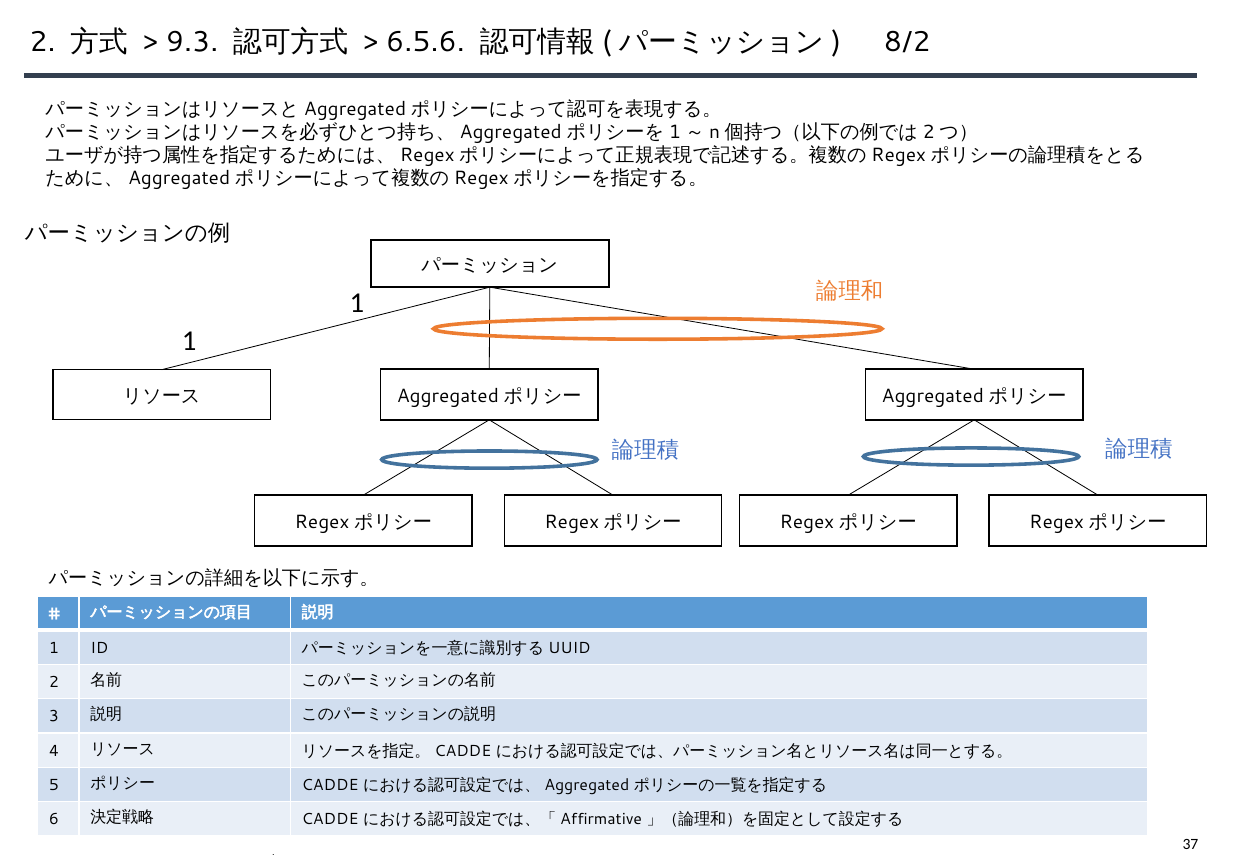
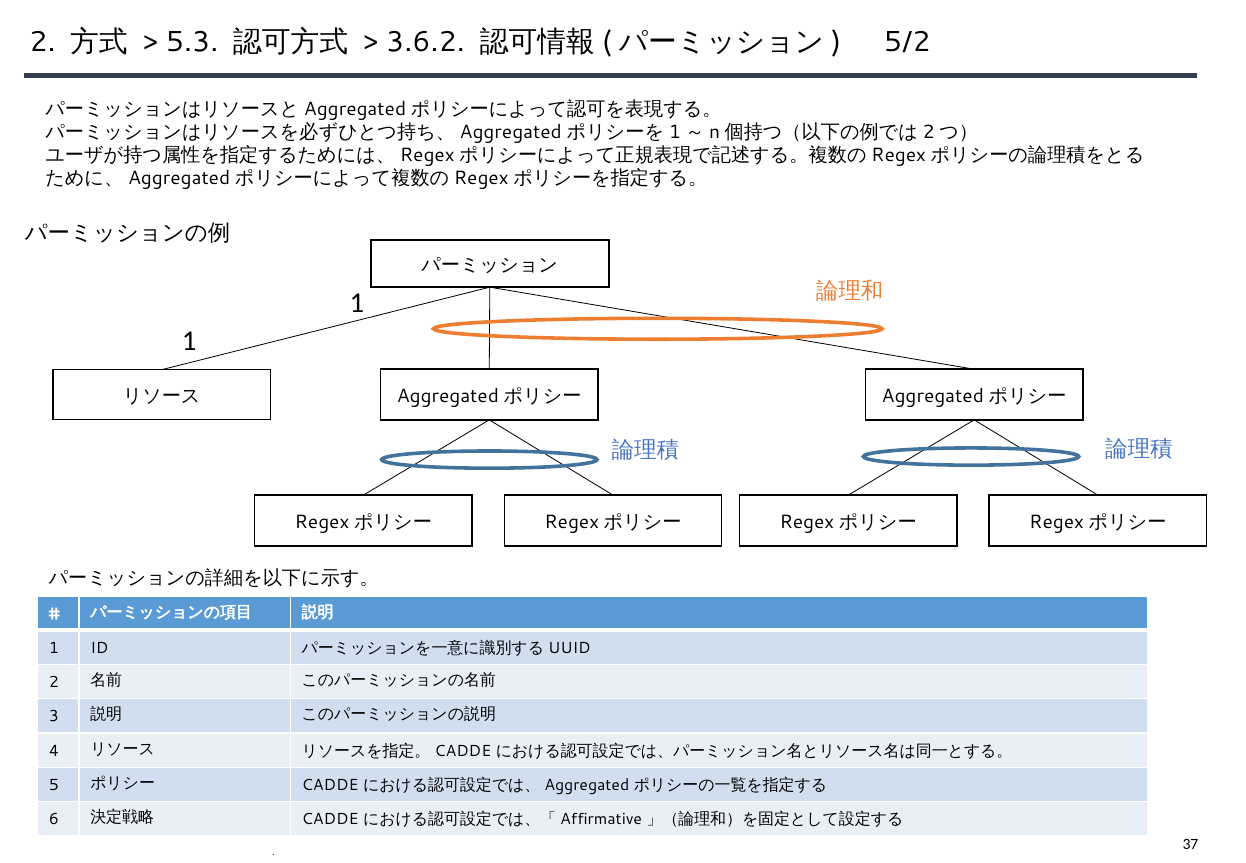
9.3: 9.3 -> 5.3
6.5.6: 6.5.6 -> 3.6.2
8/2: 8/2 -> 5/2
